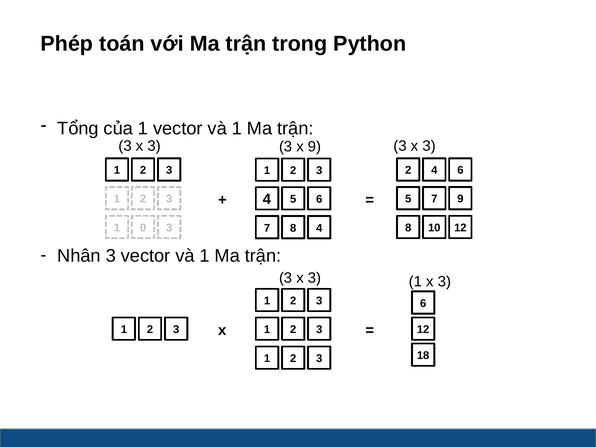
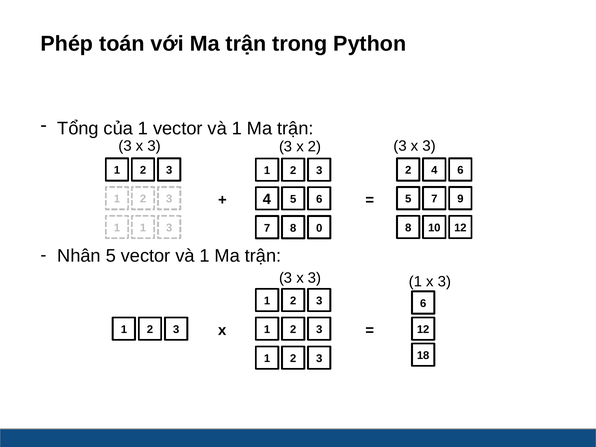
x 9: 9 -> 2
1 0: 0 -> 1
8 4: 4 -> 0
Nhân 3: 3 -> 5
